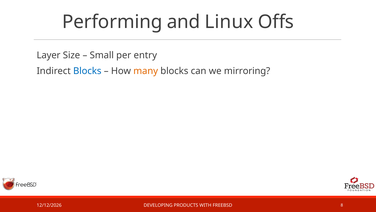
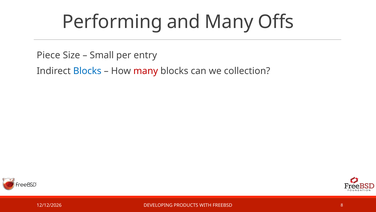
and Linux: Linux -> Many
Layer: Layer -> Piece
many at (146, 71) colour: orange -> red
mirroring: mirroring -> collection
